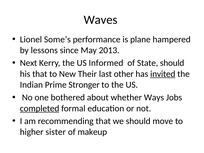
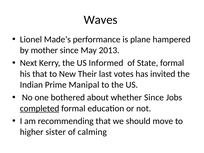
Some’s: Some’s -> Made’s
lessons: lessons -> mother
State should: should -> formal
other: other -> votes
invited underline: present -> none
Stronger: Stronger -> Manipal
whether Ways: Ways -> Since
makeup: makeup -> calming
